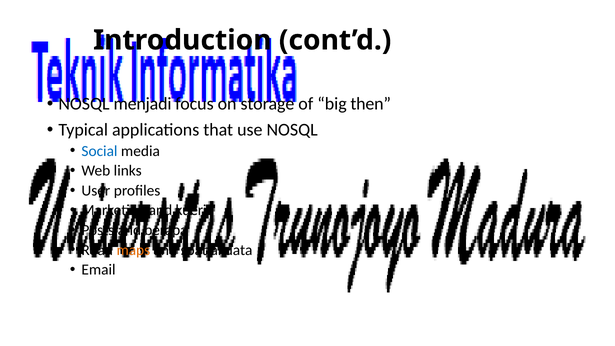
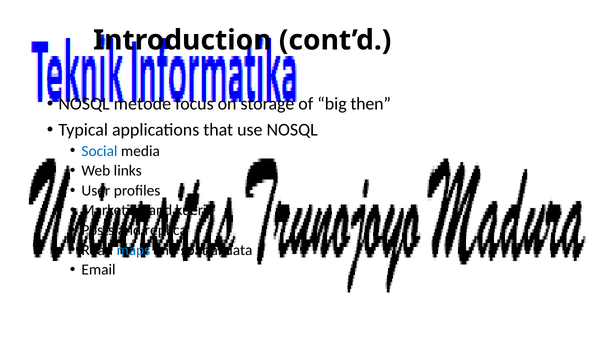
menjadi: menjadi -> metode
berapa: berapa -> replica
maps colour: orange -> blue
